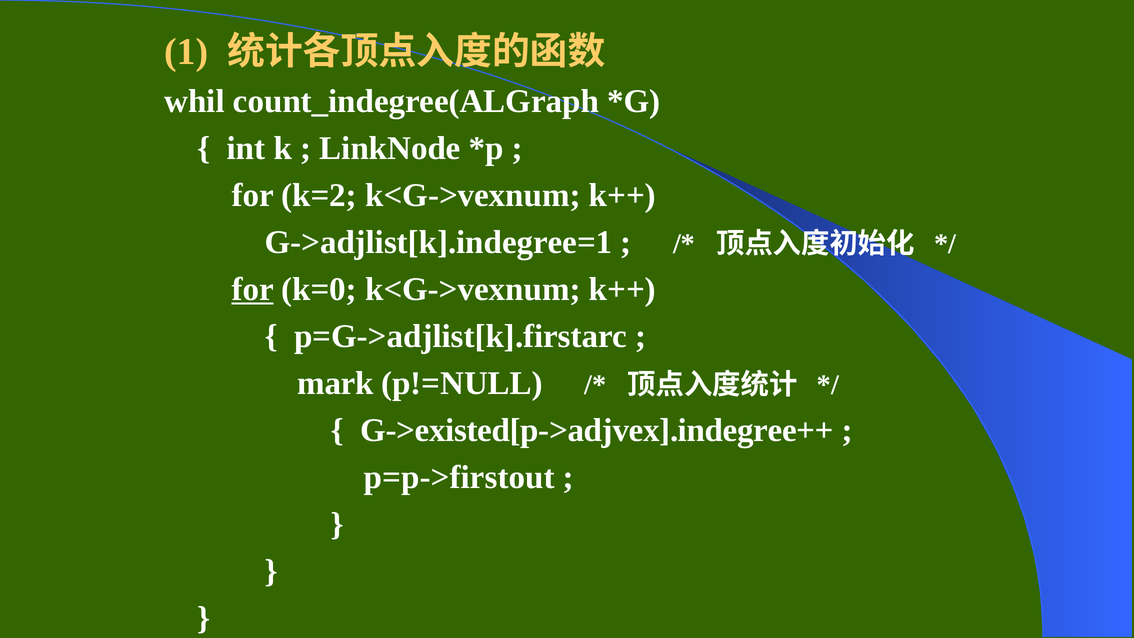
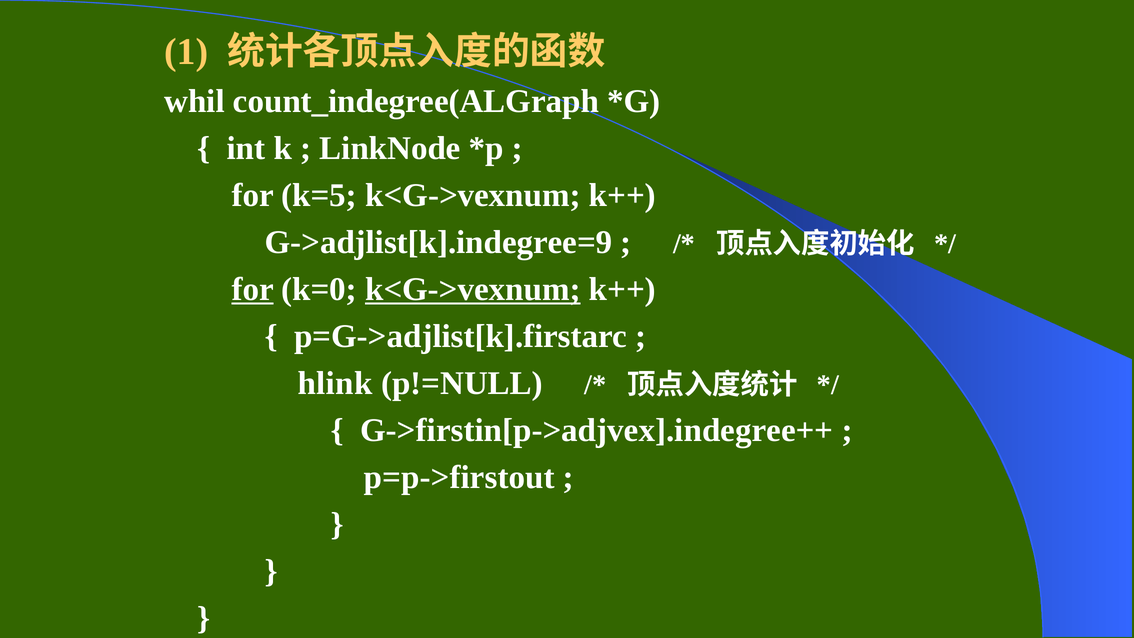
k=2: k=2 -> k=5
G->adjlist[k].indegree=1: G->adjlist[k].indegree=1 -> G->adjlist[k].indegree=9
k<G->vexnum at (473, 289) underline: none -> present
mark: mark -> hlink
G->existed[p->adjvex].indegree++: G->existed[p->adjvex].indegree++ -> G->firstin[p->adjvex].indegree++
